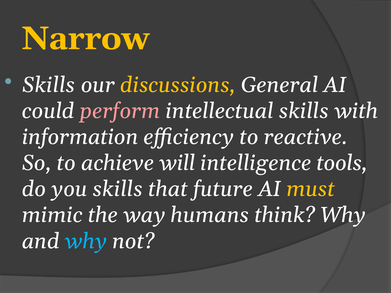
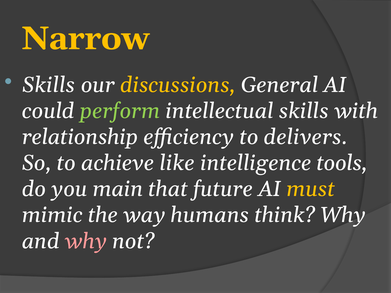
perform colour: pink -> light green
information: information -> relationship
reactive: reactive -> delivers
will: will -> like
you skills: skills -> main
why at (86, 241) colour: light blue -> pink
